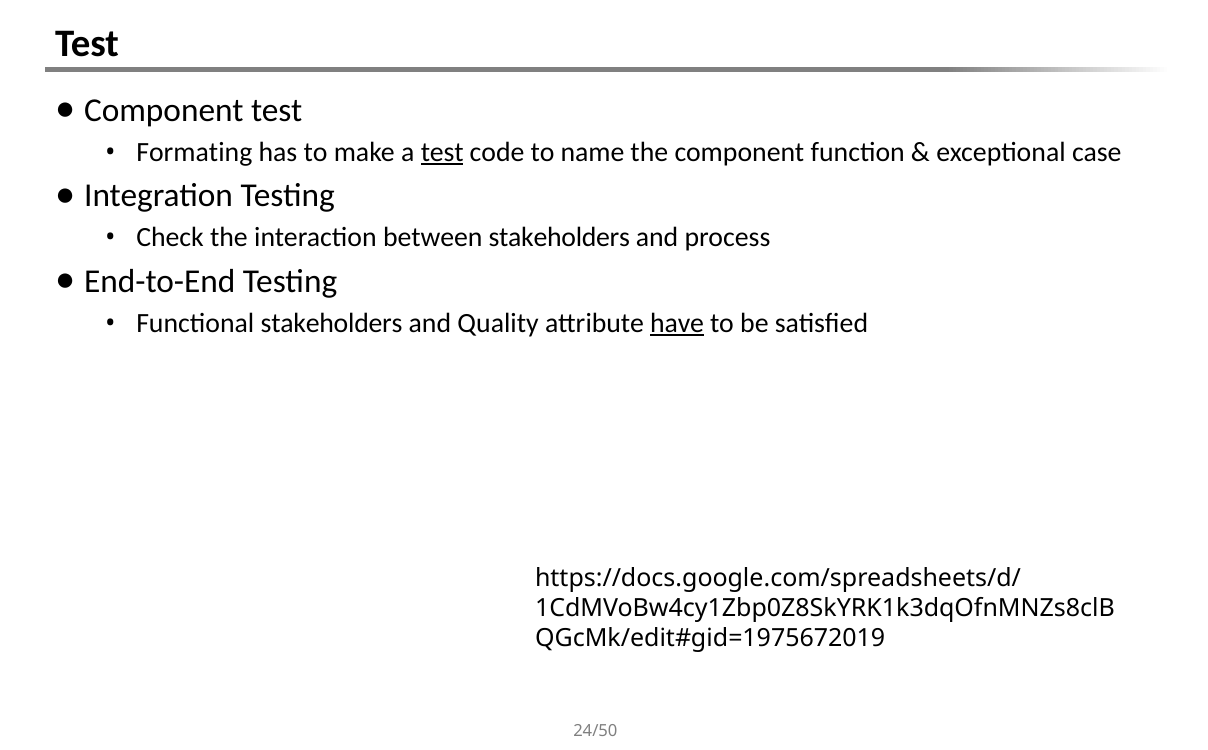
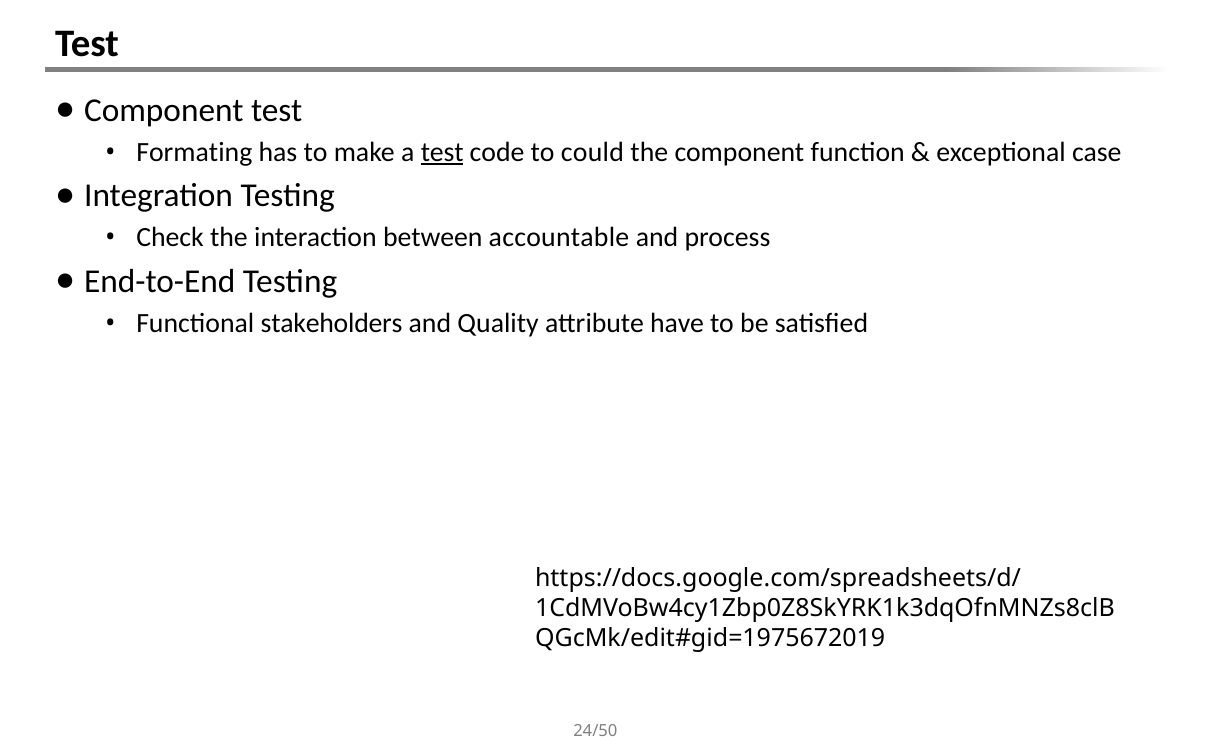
name: name -> could
between stakeholders: stakeholders -> accountable
have underline: present -> none
